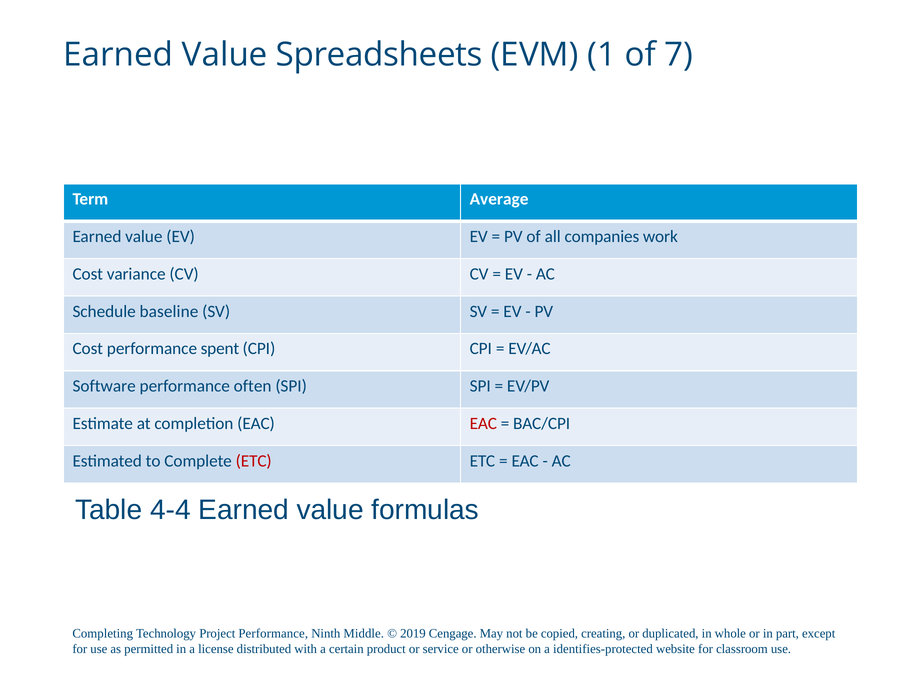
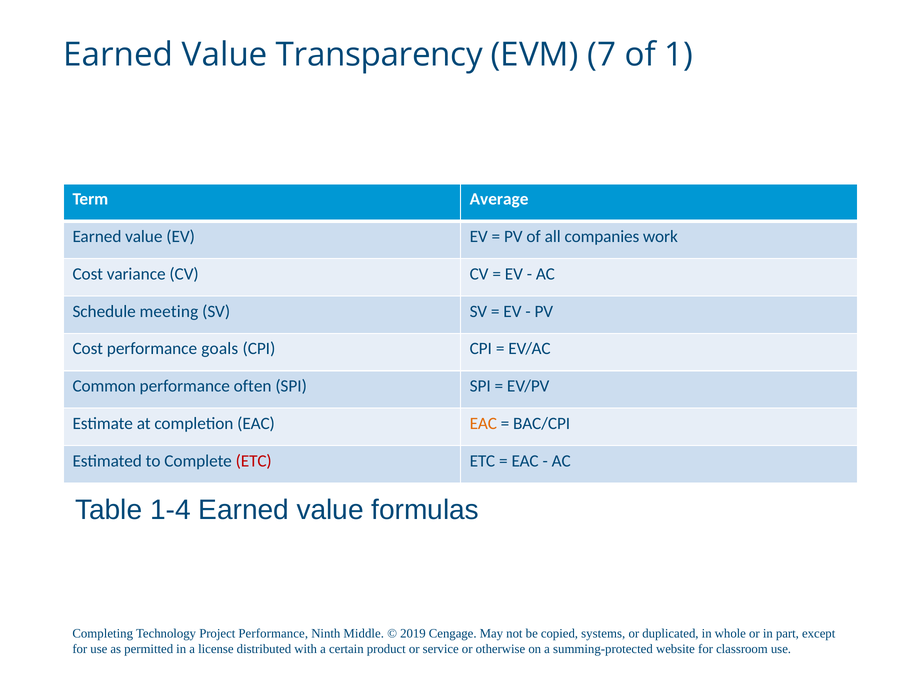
Spreadsheets: Spreadsheets -> Transparency
1: 1 -> 7
7: 7 -> 1
baseline: baseline -> meeting
spent: spent -> goals
Software: Software -> Common
EAC at (483, 423) colour: red -> orange
4-4: 4-4 -> 1-4
creating: creating -> systems
identifies-protected: identifies-protected -> summing-protected
